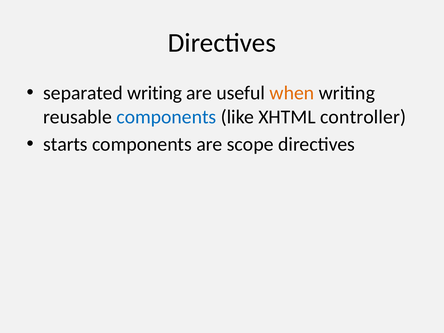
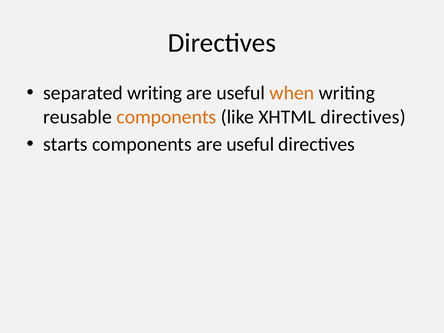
components at (166, 117) colour: blue -> orange
XHTML controller: controller -> directives
components are scope: scope -> useful
